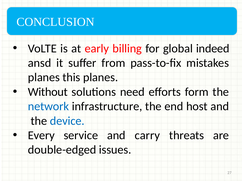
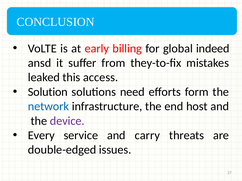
pass-to-ﬁx: pass-to-ﬁx -> they-to-ﬁx
planes at (44, 78): planes -> leaked
this planes: planes -> access
Without: Without -> Solution
device colour: blue -> purple
